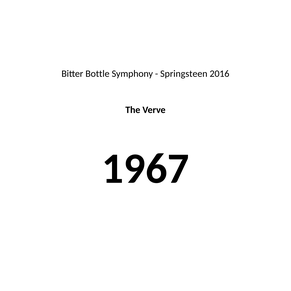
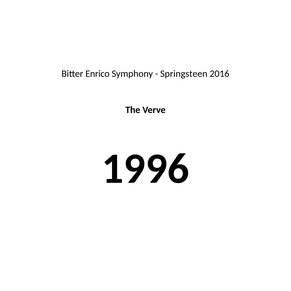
Bottle: Bottle -> Enrico
1967: 1967 -> 1996
